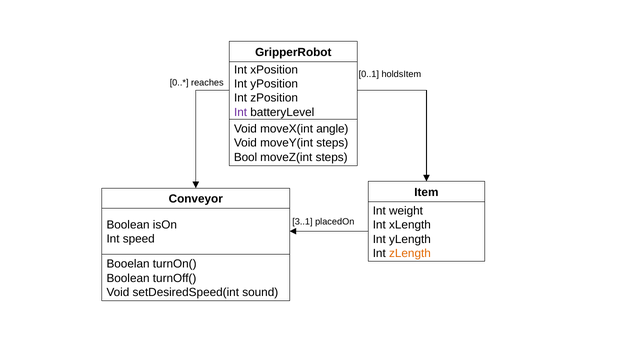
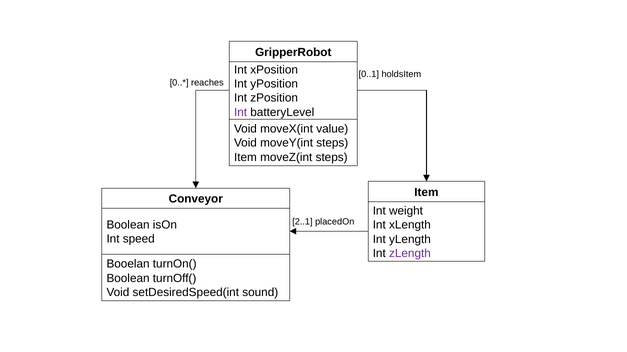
angle: angle -> value
Bool at (246, 158): Bool -> Item
3..1: 3..1 -> 2..1
zLength colour: orange -> purple
